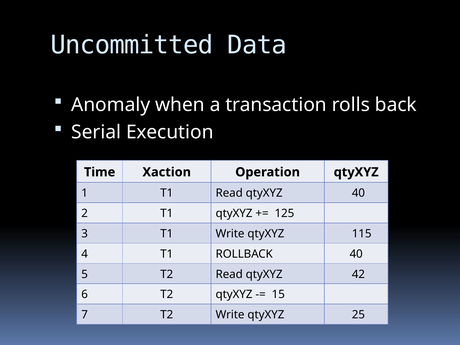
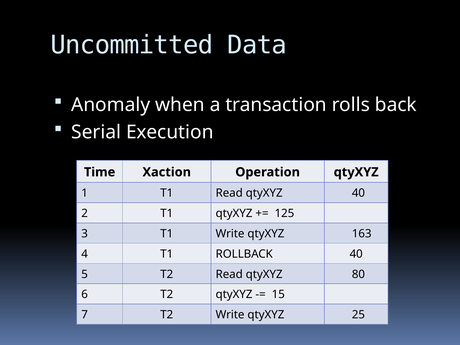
115: 115 -> 163
42: 42 -> 80
